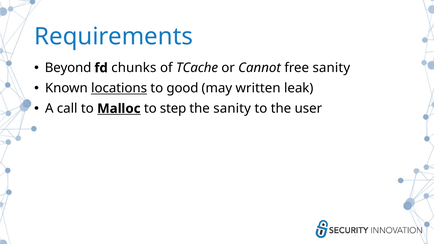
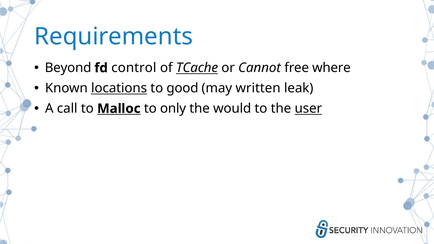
chunks: chunks -> control
TCache underline: none -> present
free sanity: sanity -> where
step: step -> only
the sanity: sanity -> would
user underline: none -> present
